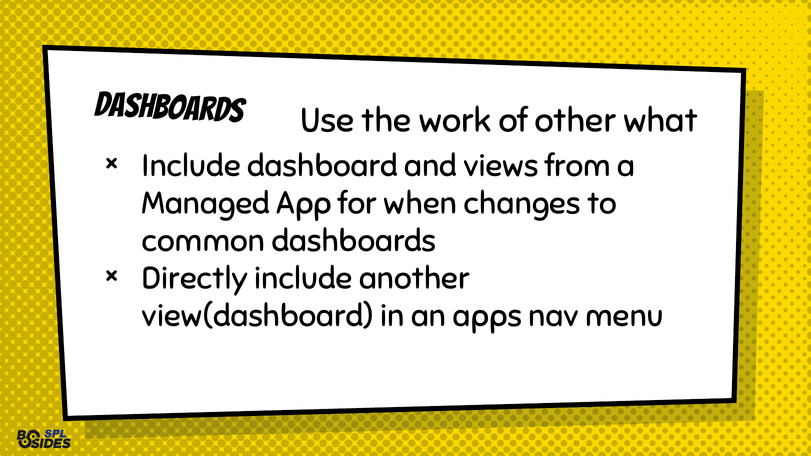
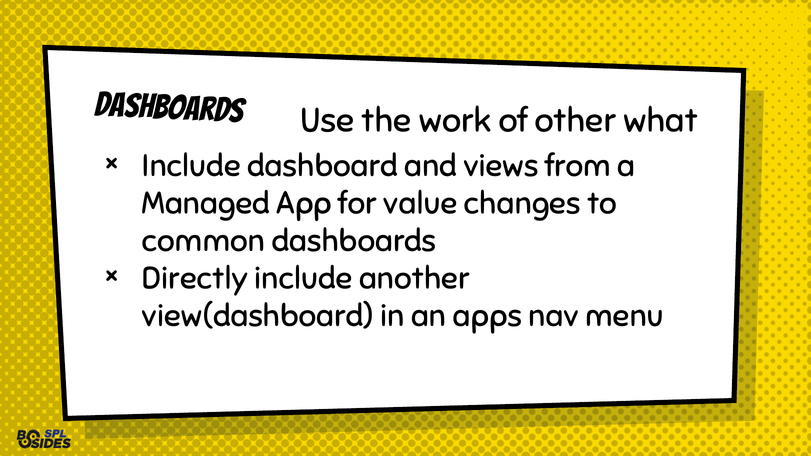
when: when -> value
